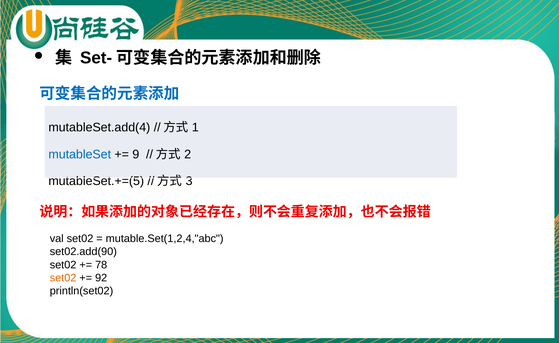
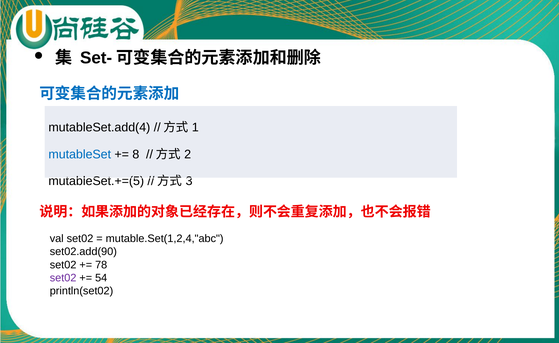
9: 9 -> 8
set02 at (63, 278) colour: orange -> purple
92: 92 -> 54
